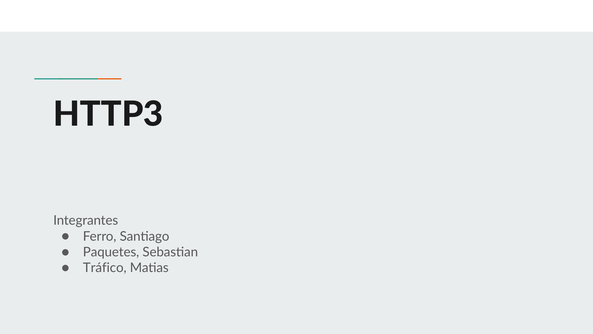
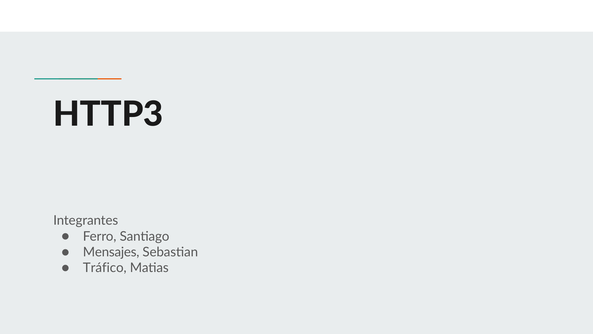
Paquetes: Paquetes -> Mensajes
